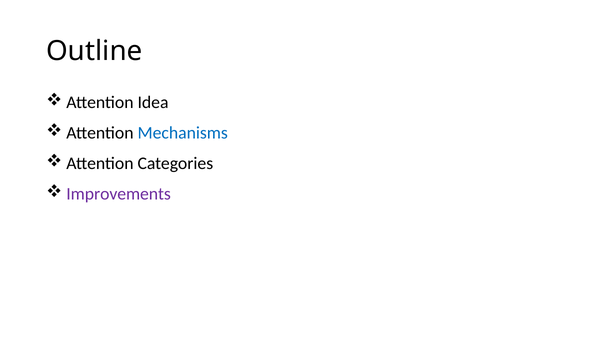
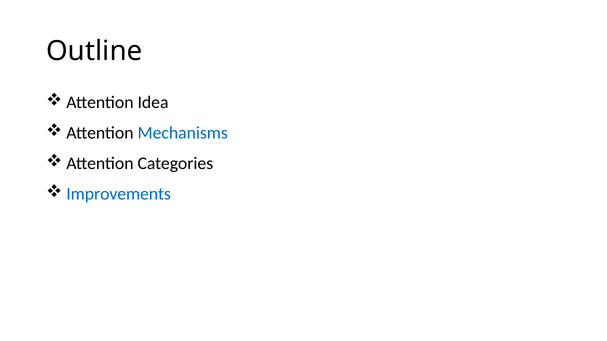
Improvements colour: purple -> blue
